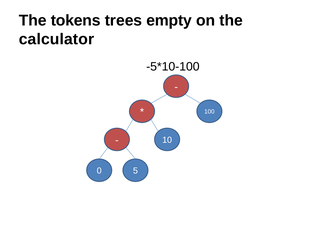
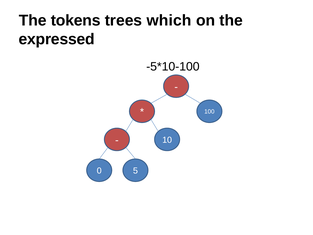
empty: empty -> which
calculator: calculator -> expressed
